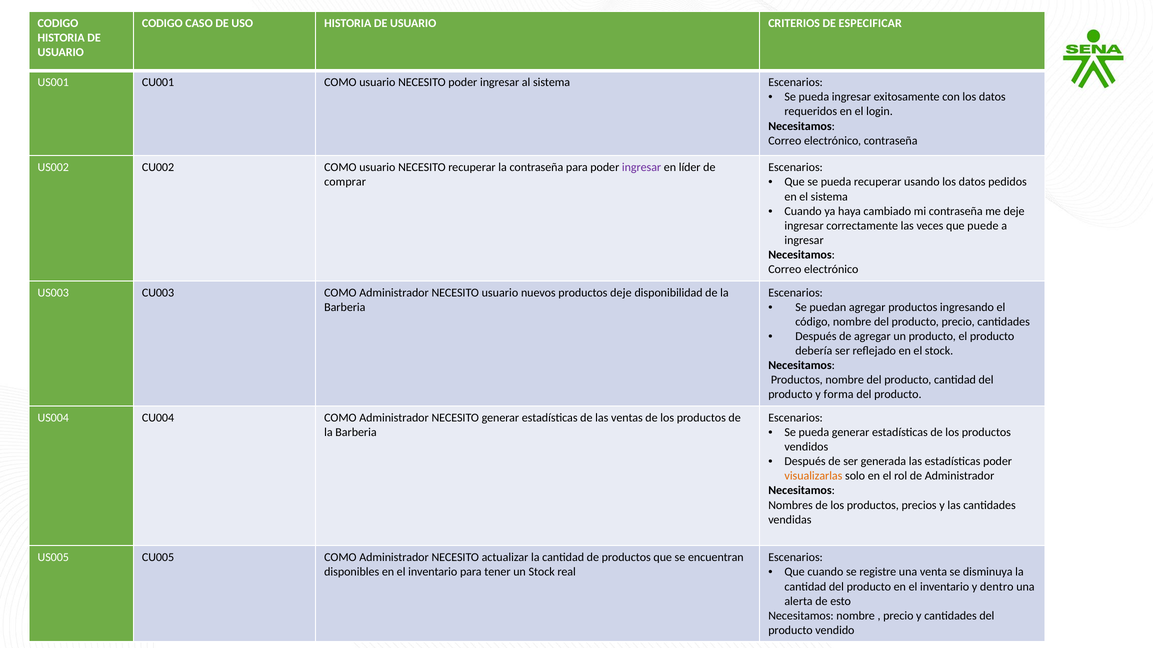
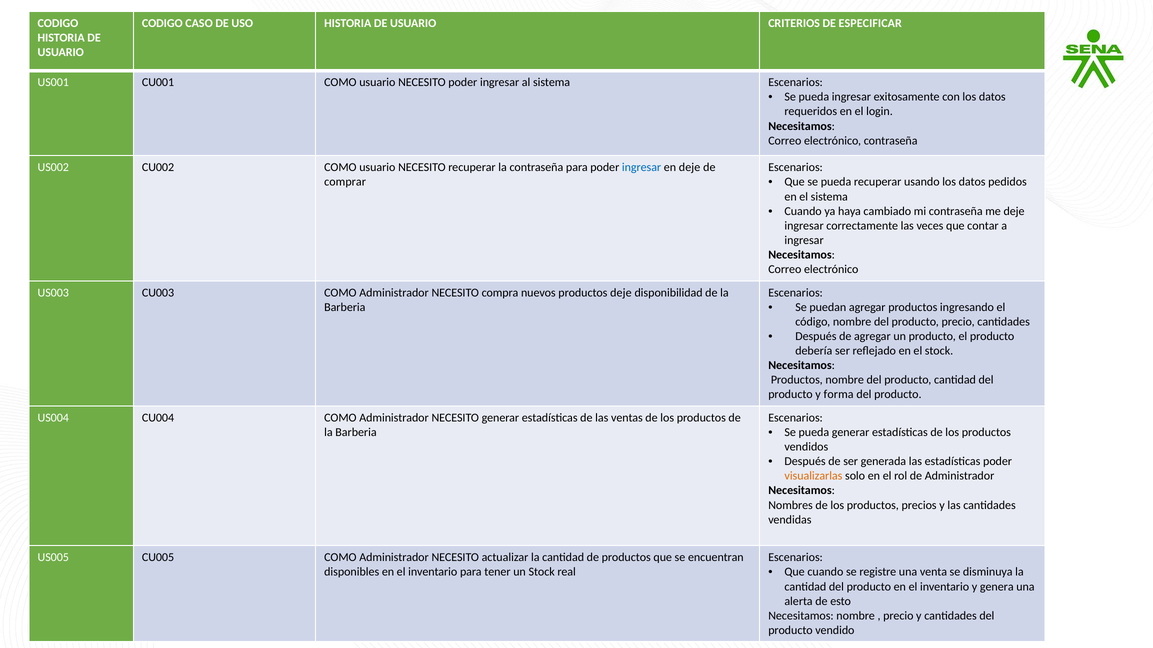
ingresar at (642, 168) colour: purple -> blue
en líder: líder -> deje
puede: puede -> contar
NECESITO usuario: usuario -> compra
dentro: dentro -> genera
